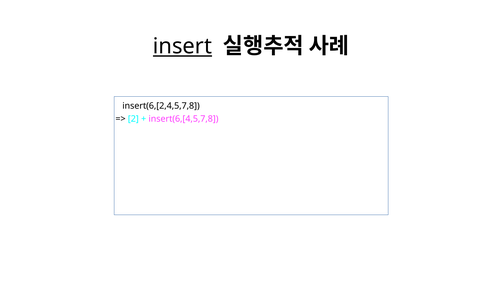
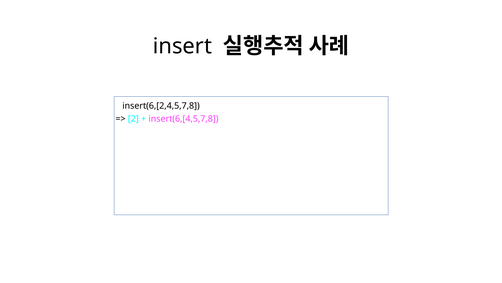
insert underline: present -> none
